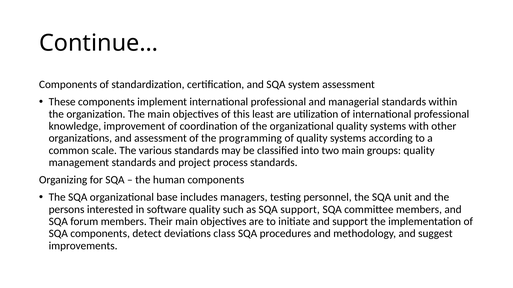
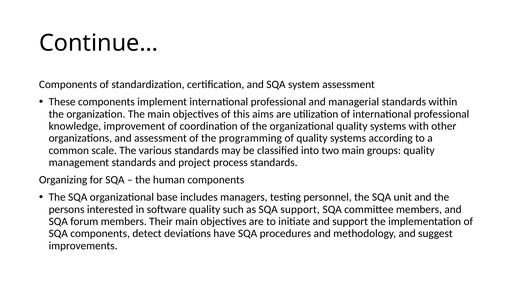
least: least -> aims
class: class -> have
